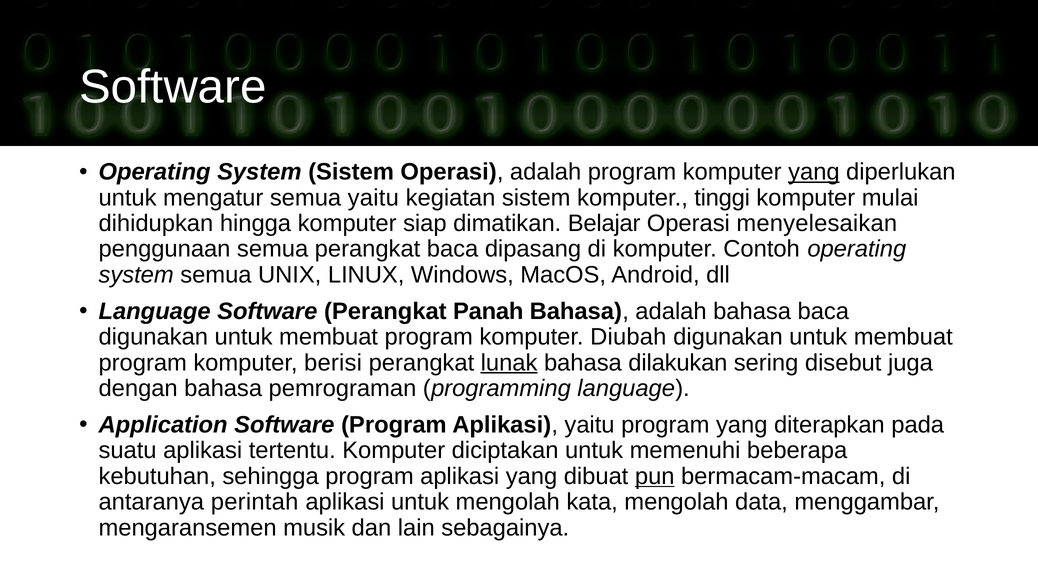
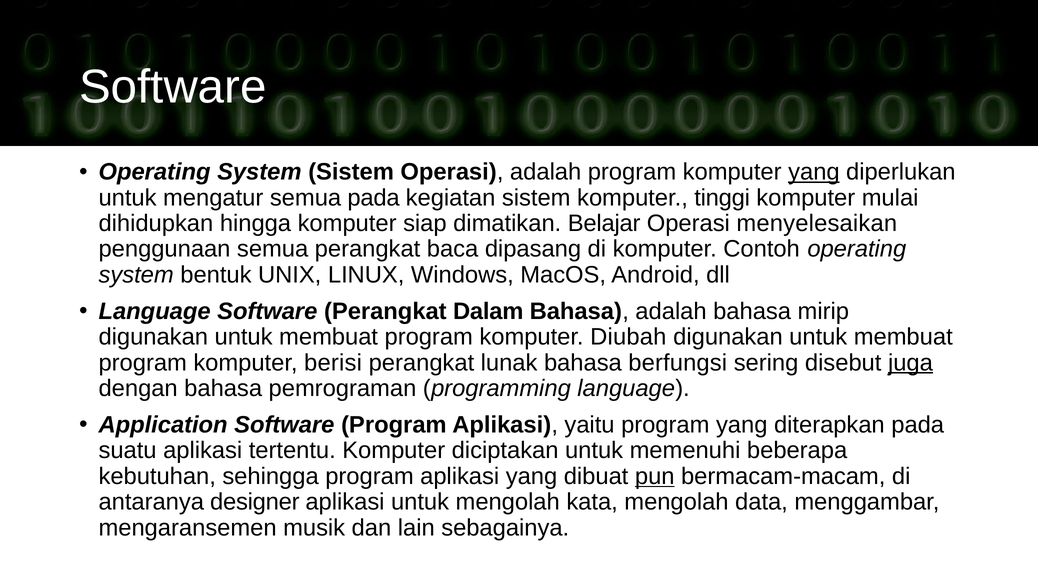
semua yaitu: yaitu -> pada
system semua: semua -> bentuk
Panah: Panah -> Dalam
bahasa baca: baca -> mirip
lunak underline: present -> none
dilakukan: dilakukan -> berfungsi
juga underline: none -> present
perintah: perintah -> designer
